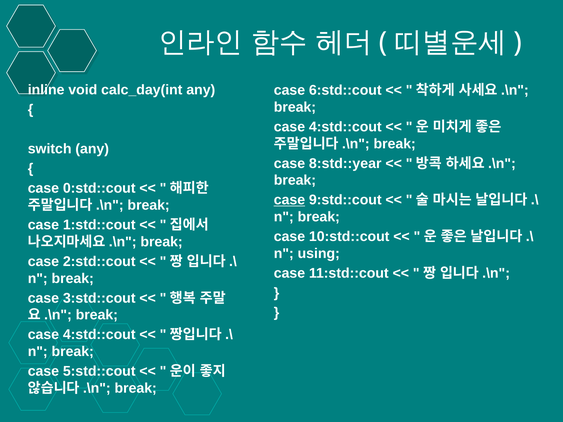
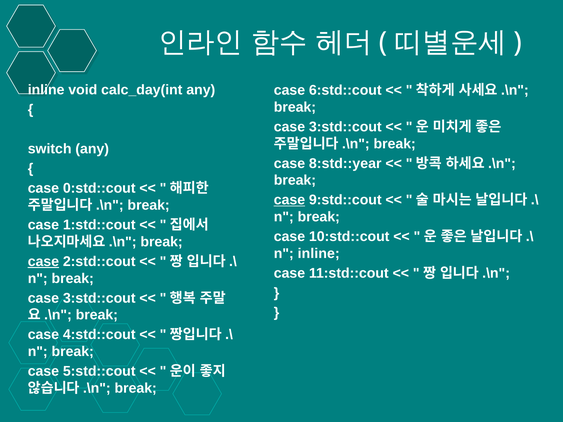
4:std::cout at (345, 127): 4:std::cout -> 3:std::cout
using at (319, 254): using -> inline
case at (43, 262) underline: none -> present
